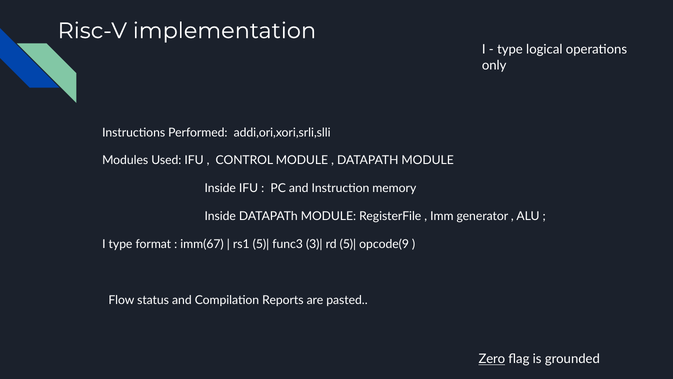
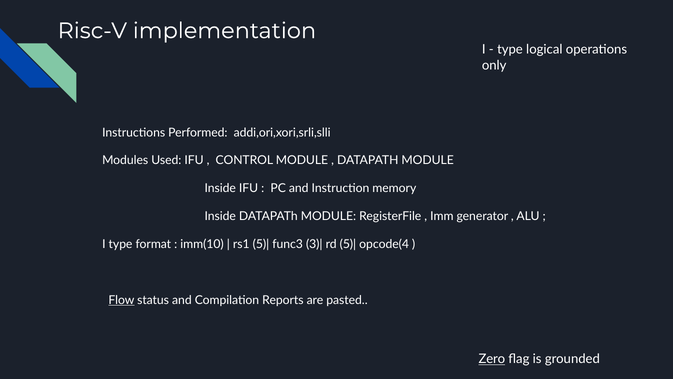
imm(67: imm(67 -> imm(10
opcode(9: opcode(9 -> opcode(4
Flow underline: none -> present
